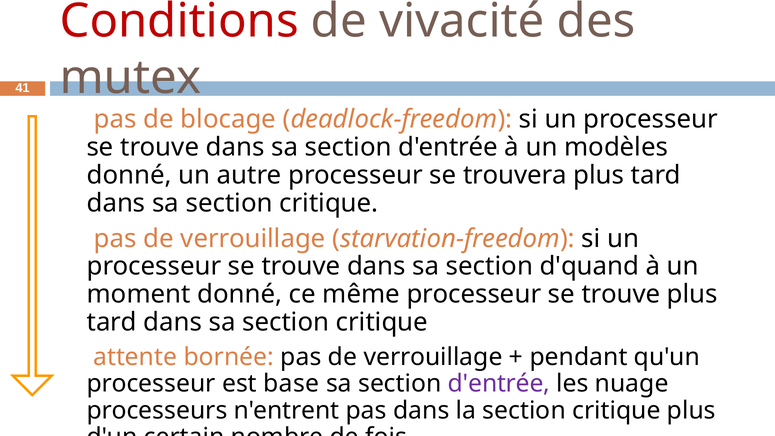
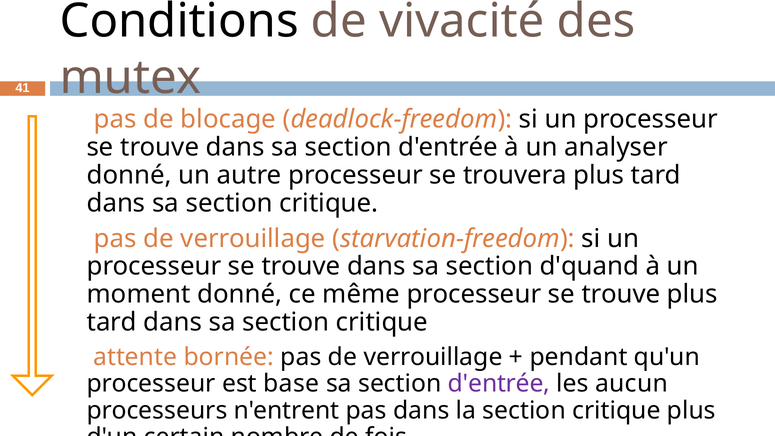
Conditions at (179, 21) colour: red -> black
modèles: modèles -> analyser
nuage: nuage -> aucun
